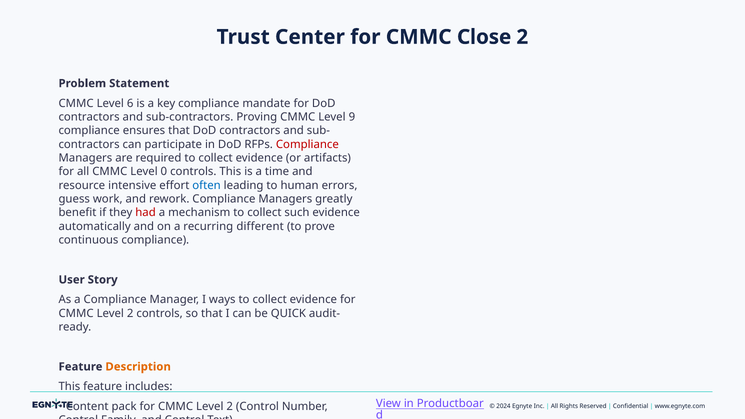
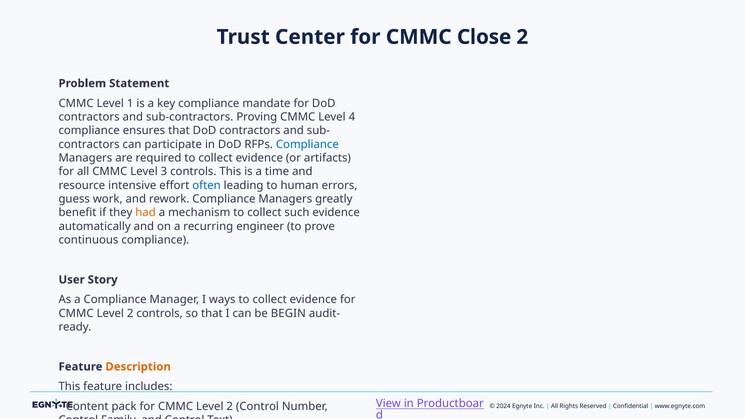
6: 6 -> 1
9: 9 -> 4
Compliance at (307, 144) colour: red -> blue
0: 0 -> 3
had colour: red -> orange
different: different -> engineer
QUICK: QUICK -> BEGIN
